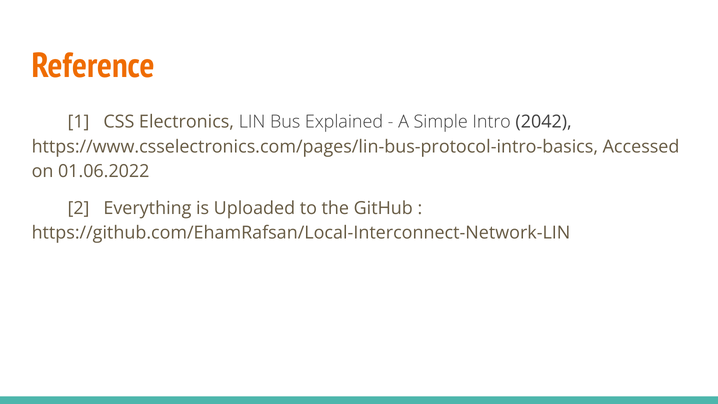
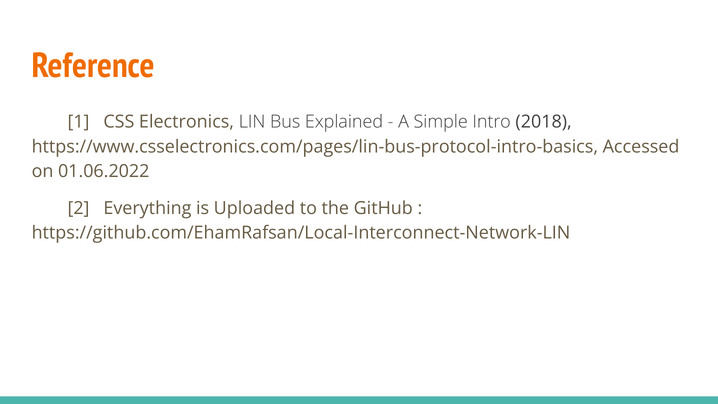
2042: 2042 -> 2018
